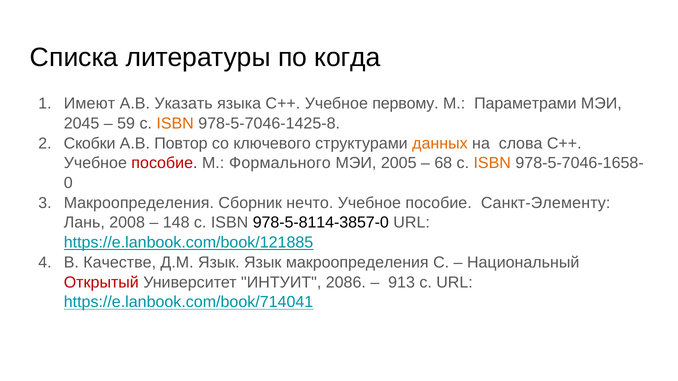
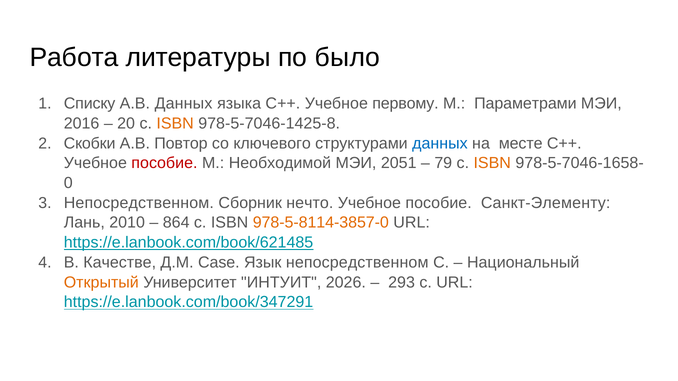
Списка: Списка -> Работа
когда: когда -> было
Имеют: Имеют -> Списку
А.В Указать: Указать -> Данных
2045: 2045 -> 2016
59: 59 -> 20
данных at (440, 143) colour: orange -> blue
слова: слова -> месте
Формального: Формального -> Необходимой
2005: 2005 -> 2051
68: 68 -> 79
Макроопределения at (139, 203): Макроопределения -> Непосредственном
2008: 2008 -> 2010
148: 148 -> 864
978-5-8114-3857-0 colour: black -> orange
https://e.lanbook.com/book/121885: https://e.lanbook.com/book/121885 -> https://e.lanbook.com/book/621485
Д.М Язык: Язык -> Case
Язык макроопределения: макроопределения -> непосредственном
Открытый colour: red -> orange
2086: 2086 -> 2026
913: 913 -> 293
https://e.lanbook.com/book/714041: https://e.lanbook.com/book/714041 -> https://e.lanbook.com/book/347291
